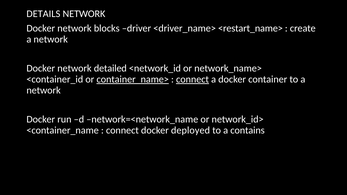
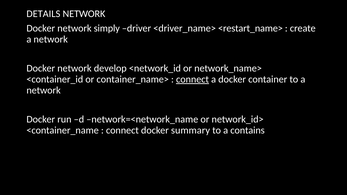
blocks: blocks -> simply
detailed: detailed -> develop
container_name> underline: present -> none
deployed: deployed -> summary
